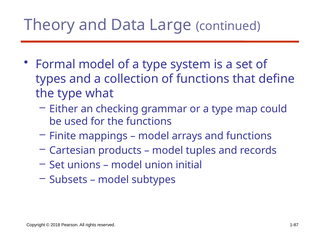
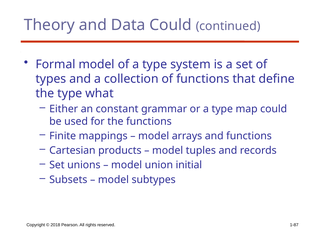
Data Large: Large -> Could
checking: checking -> constant
